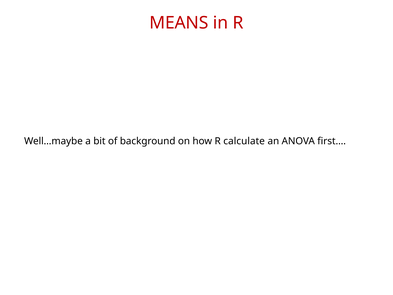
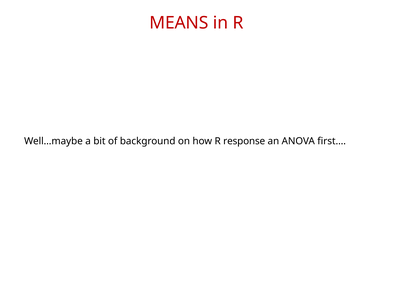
calculate: calculate -> response
